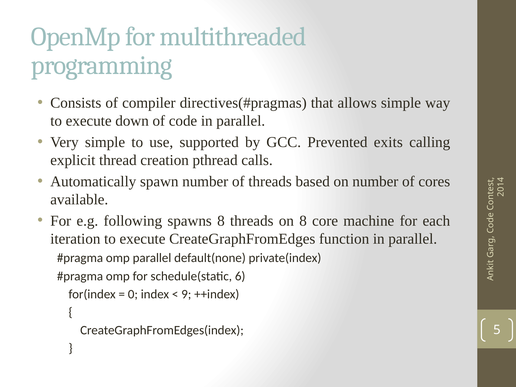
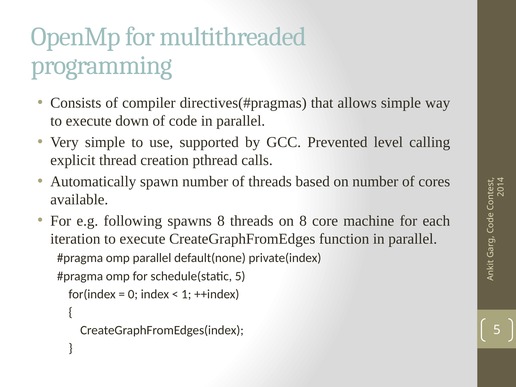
exits: exits -> level
schedule(static 6: 6 -> 5
9 at (186, 294): 9 -> 1
